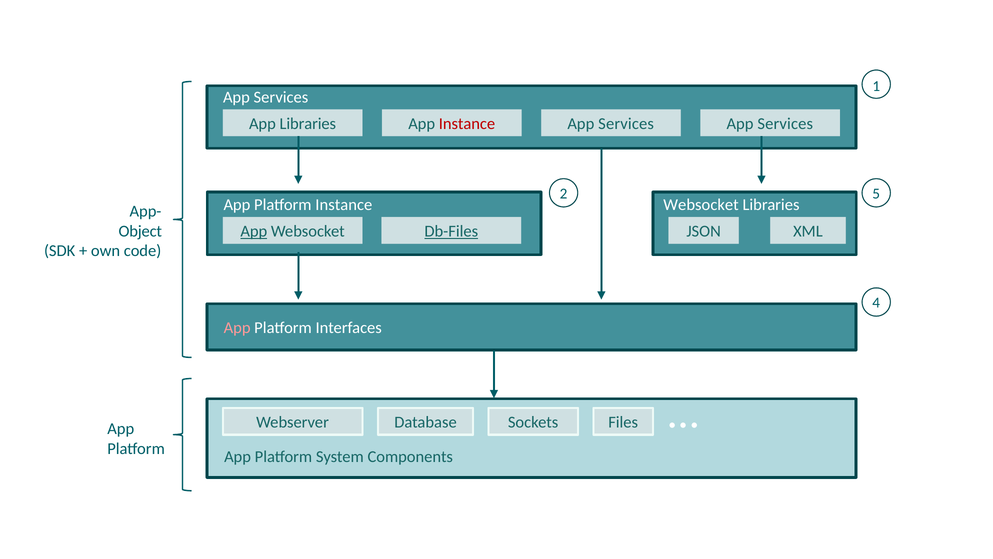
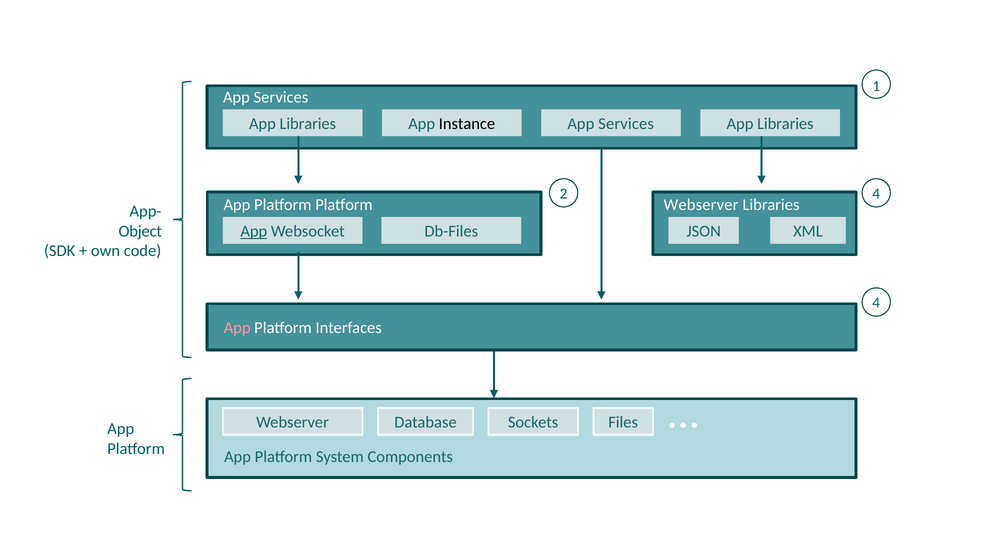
Instance at (467, 124) colour: red -> black
Services at (785, 124): Services -> Libraries
2 5: 5 -> 4
Platform Instance: Instance -> Platform
Websocket at (701, 204): Websocket -> Webserver
Db-Files underline: present -> none
